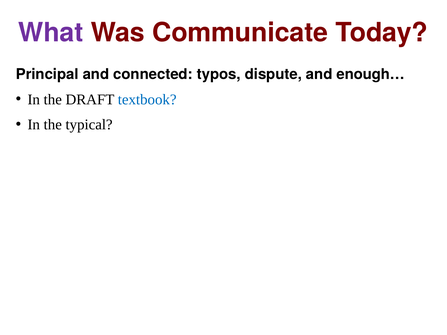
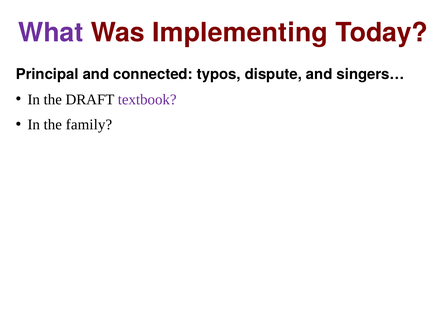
Communicate: Communicate -> Implementing
enough…: enough… -> singers…
textbook colour: blue -> purple
typical: typical -> family
